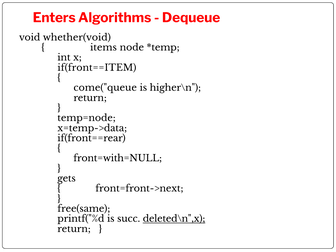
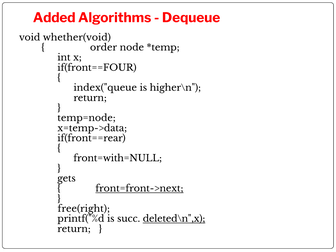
Enters: Enters -> Added
items: items -> order
if(front==ITEM: if(front==ITEM -> if(front==FOUR
come("queue: come("queue -> index("queue
front=front->next underline: none -> present
free(same: free(same -> free(right
